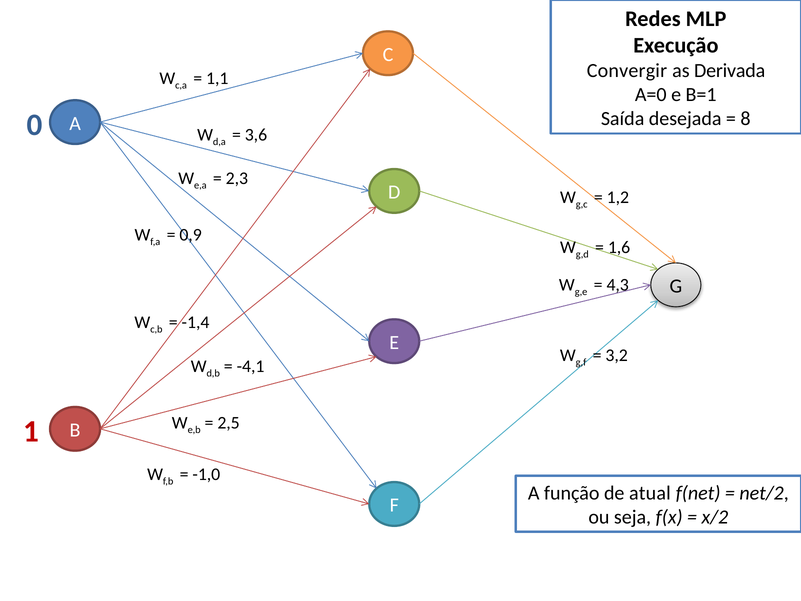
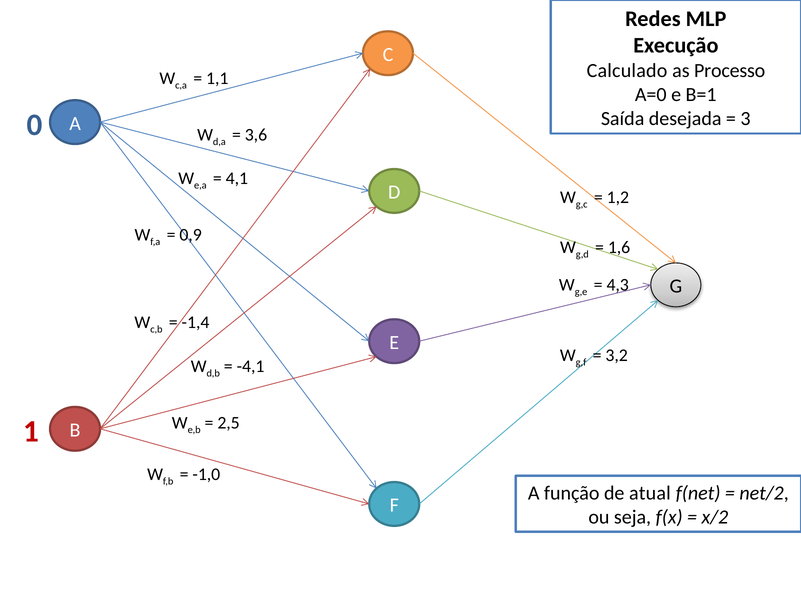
Convergir: Convergir -> Calculado
Derivada: Derivada -> Processo
8: 8 -> 3
2,3: 2,3 -> 4,1
